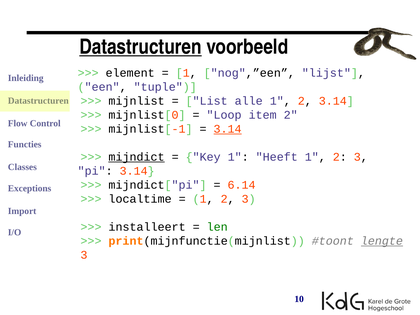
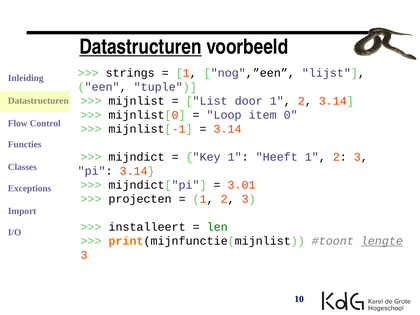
element: element -> strings
alle: alle -> door
item 2: 2 -> 0
3.14 at (228, 129) underline: present -> none
mijndict underline: present -> none
6.14: 6.14 -> 3.01
localtime: localtime -> projecten
